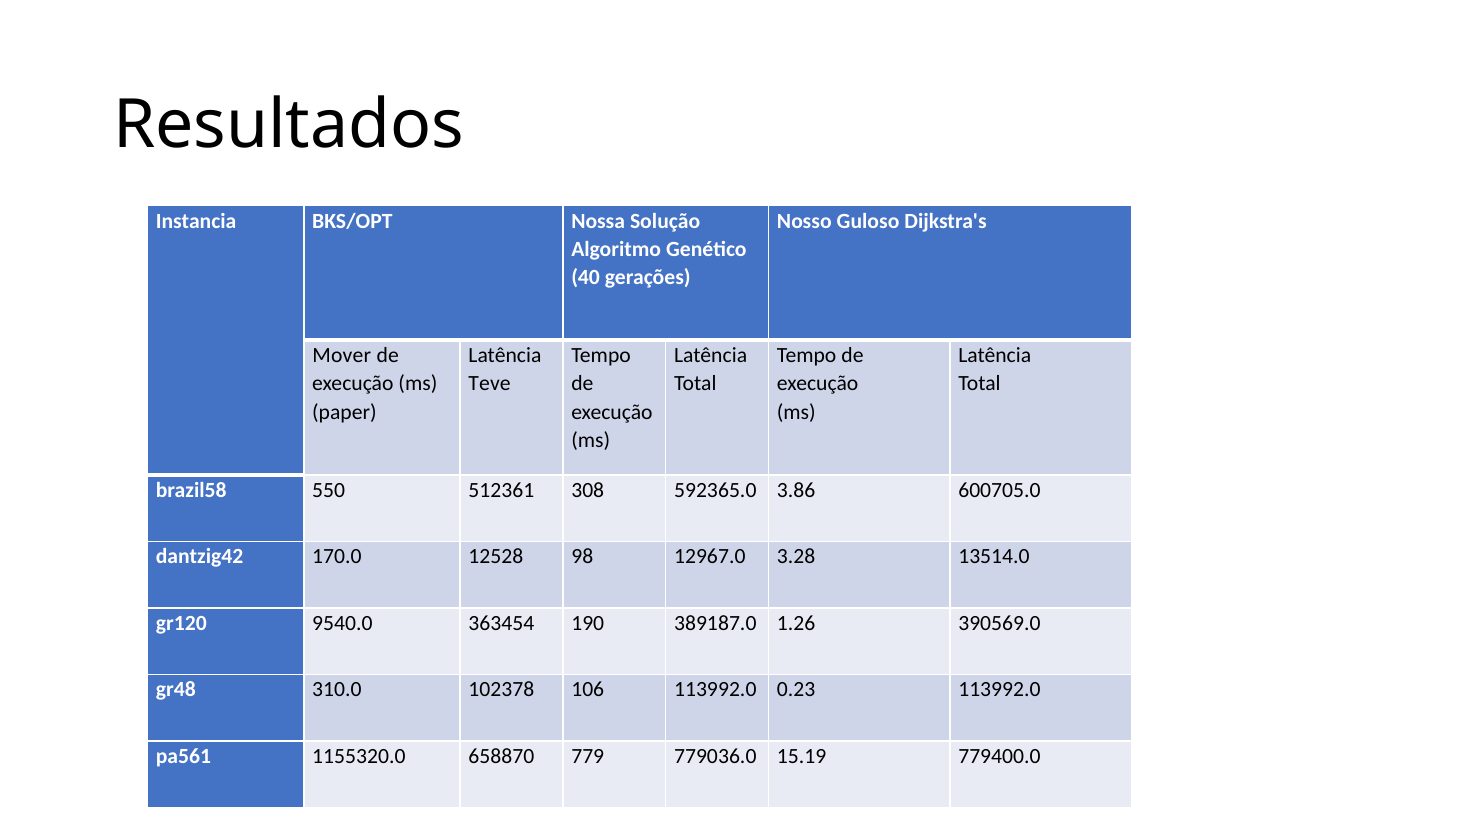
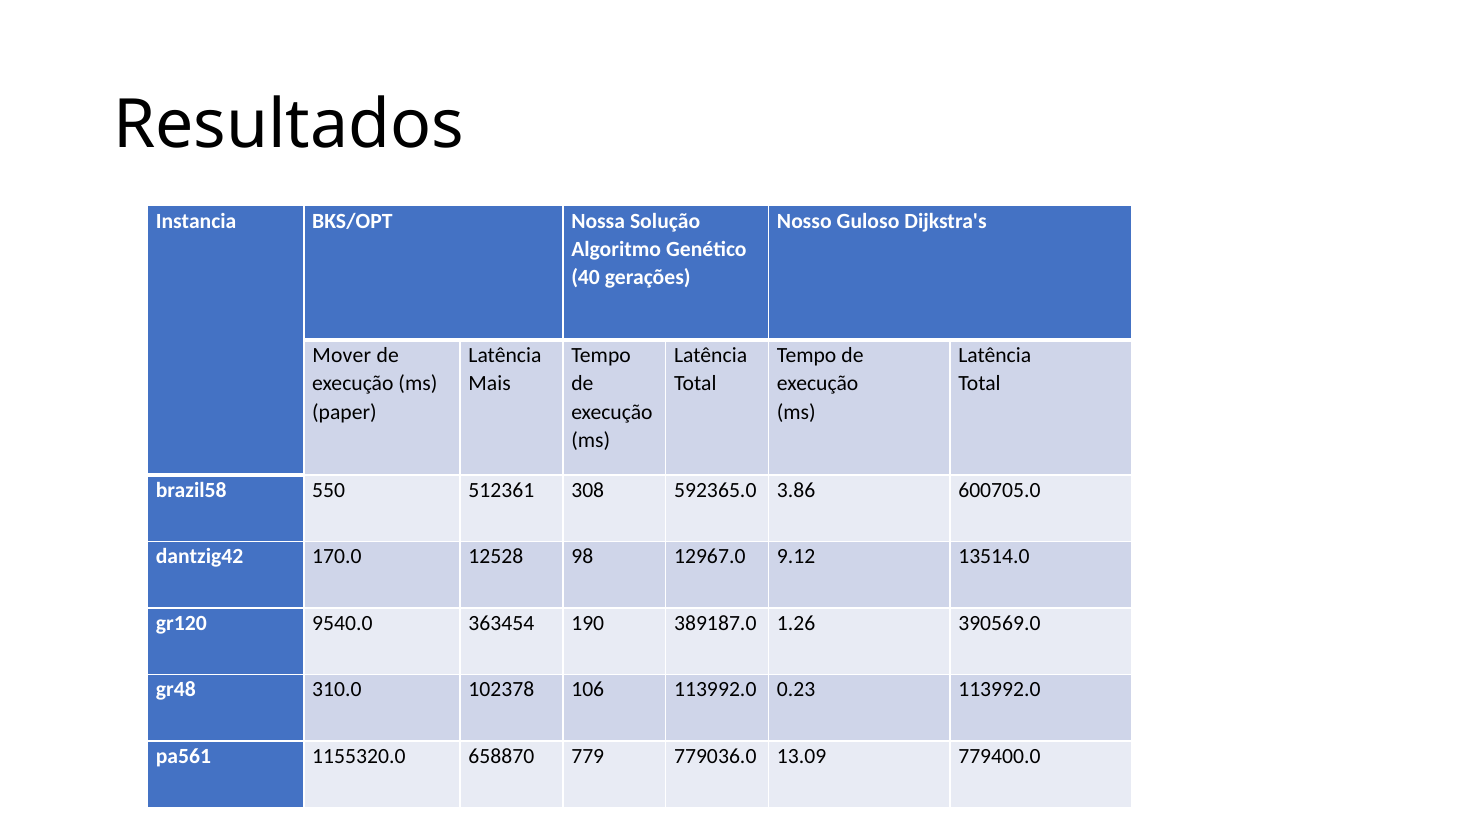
Teve: Teve -> Mais
3.28: 3.28 -> 9.12
15.19: 15.19 -> 13.09
